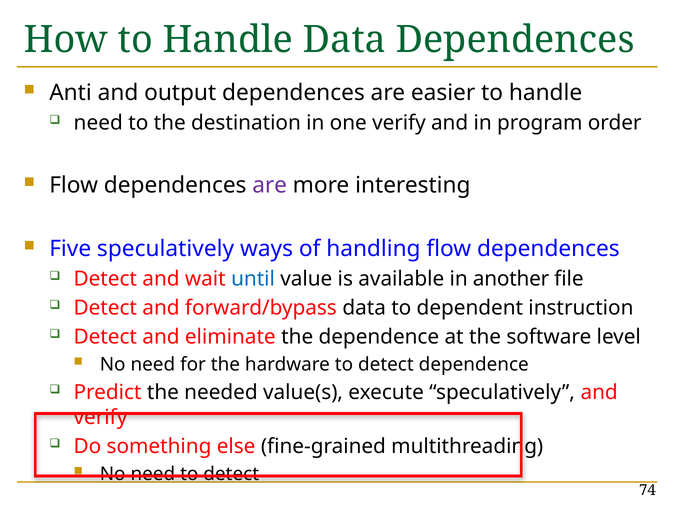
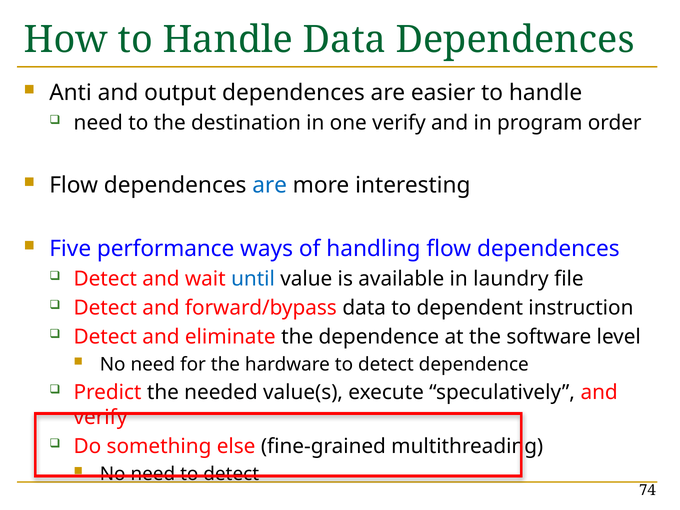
are at (270, 185) colour: purple -> blue
Five speculatively: speculatively -> performance
another: another -> laundry
